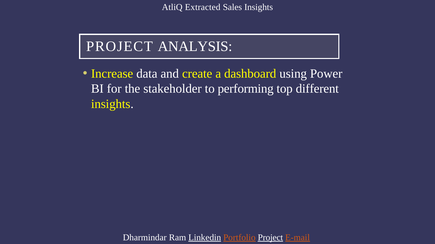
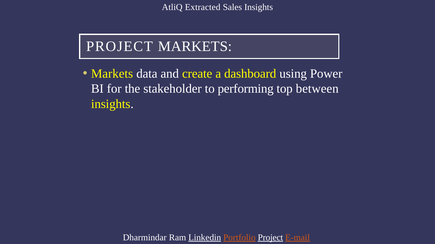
PROJECT ANALYSIS: ANALYSIS -> MARKETS
Increase at (112, 74): Increase -> Markets
different: different -> between
